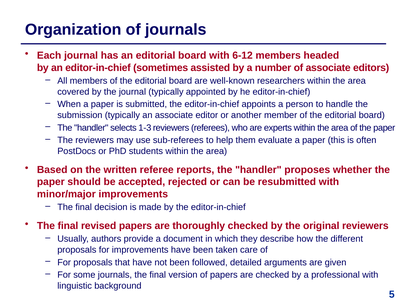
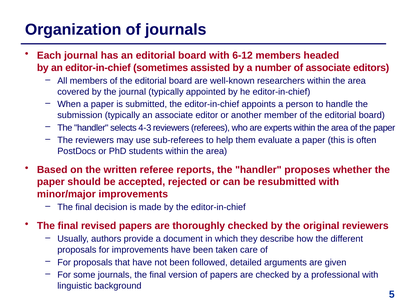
1-3: 1-3 -> 4-3
